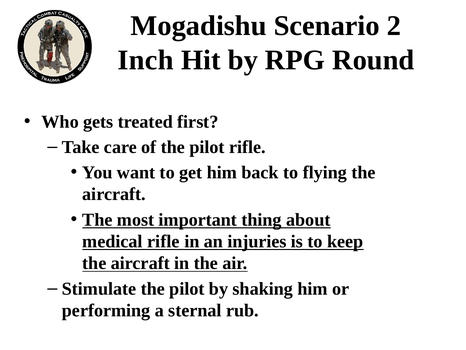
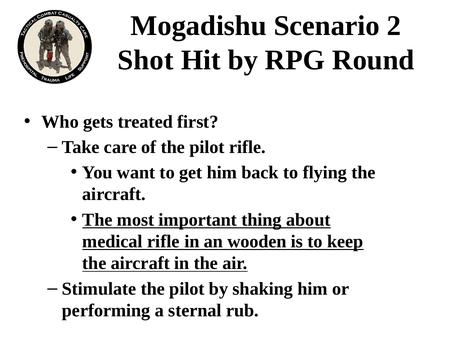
Inch: Inch -> Shot
injuries: injuries -> wooden
